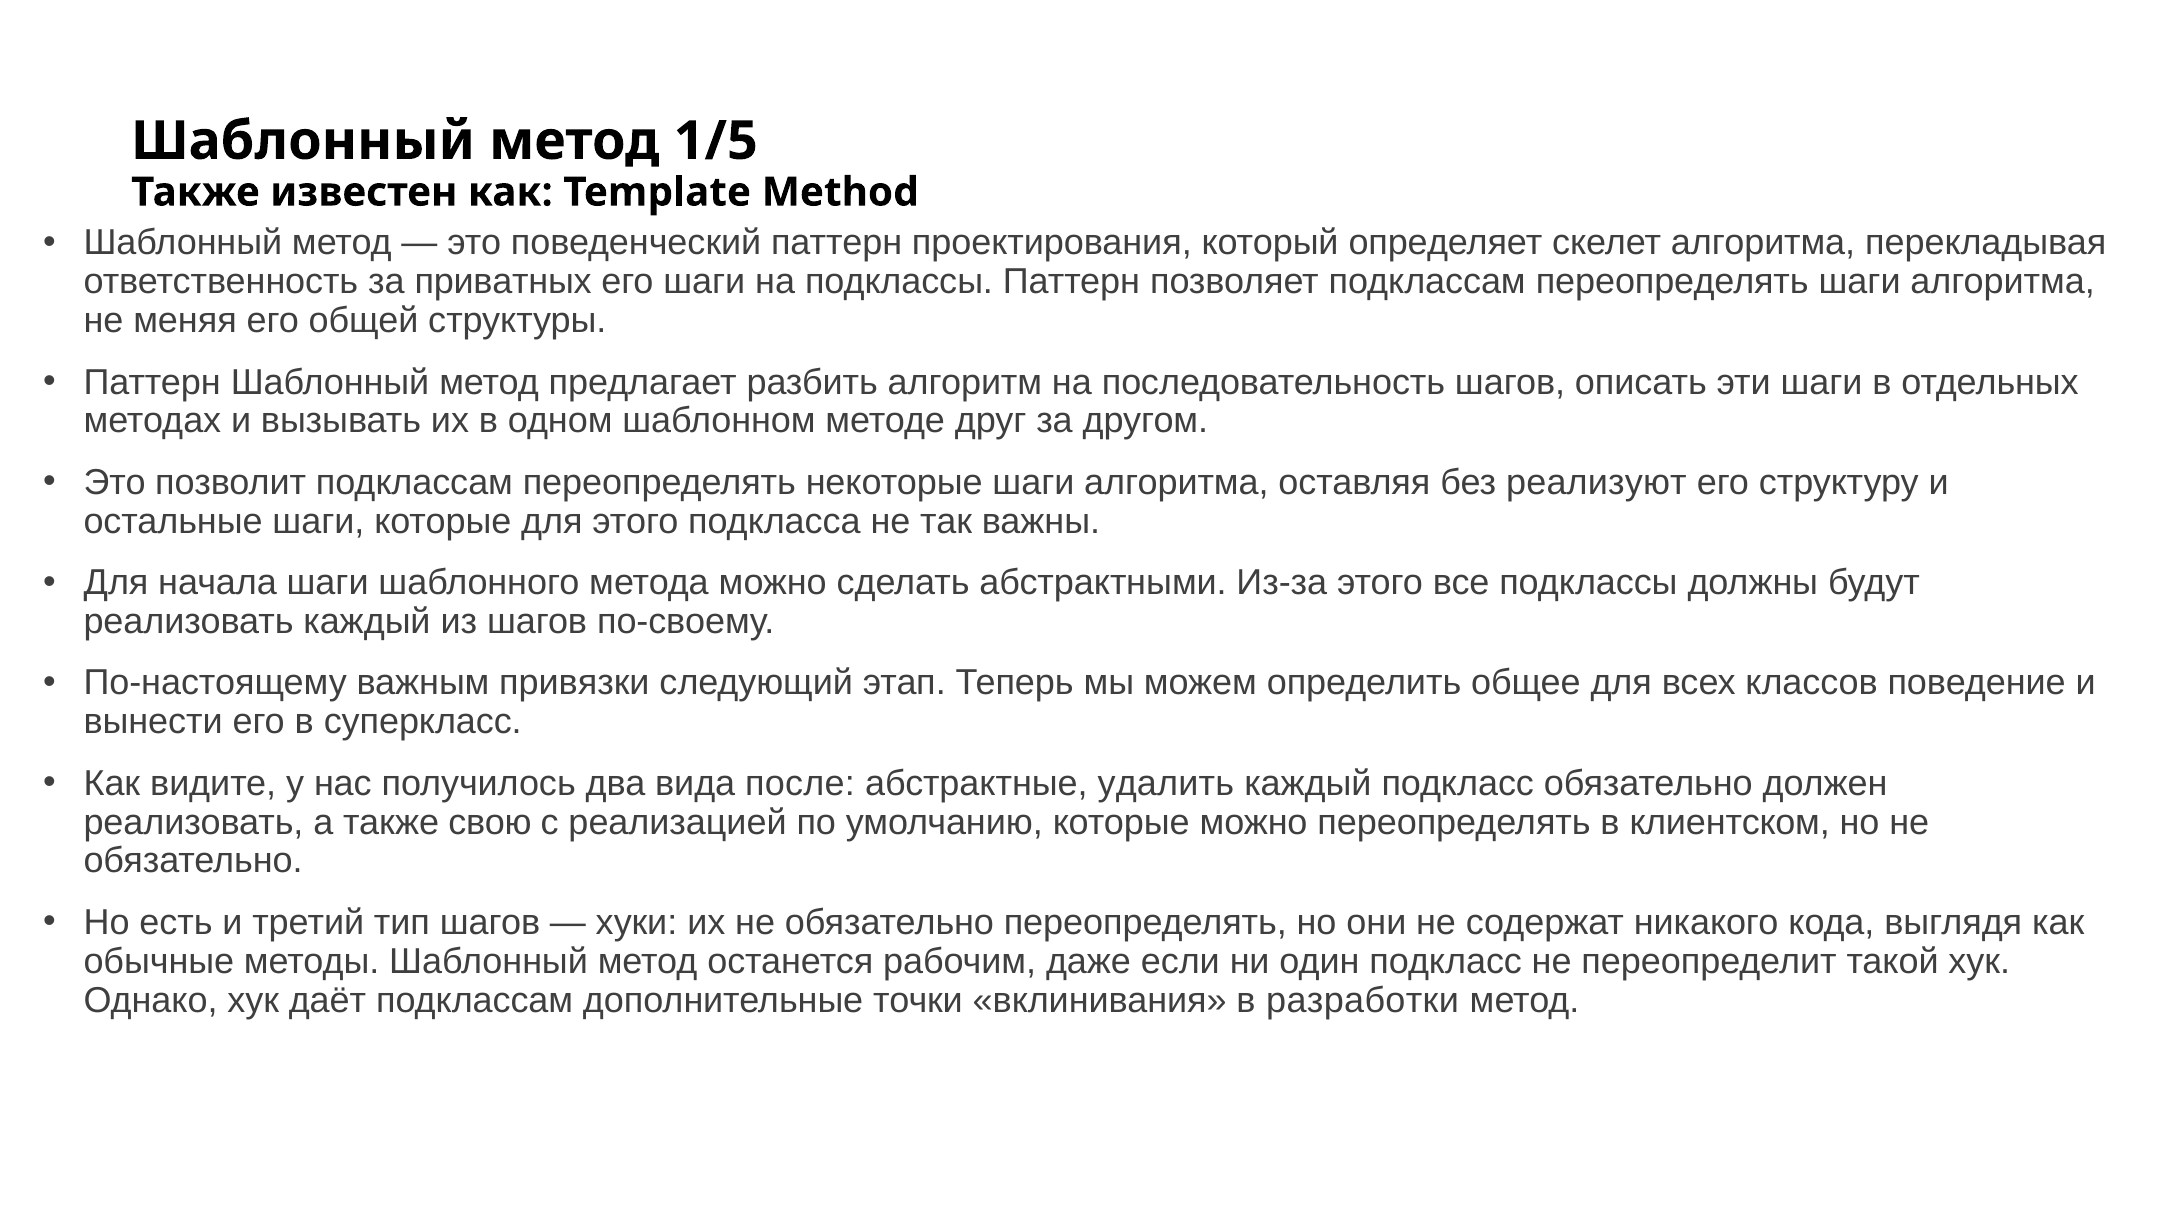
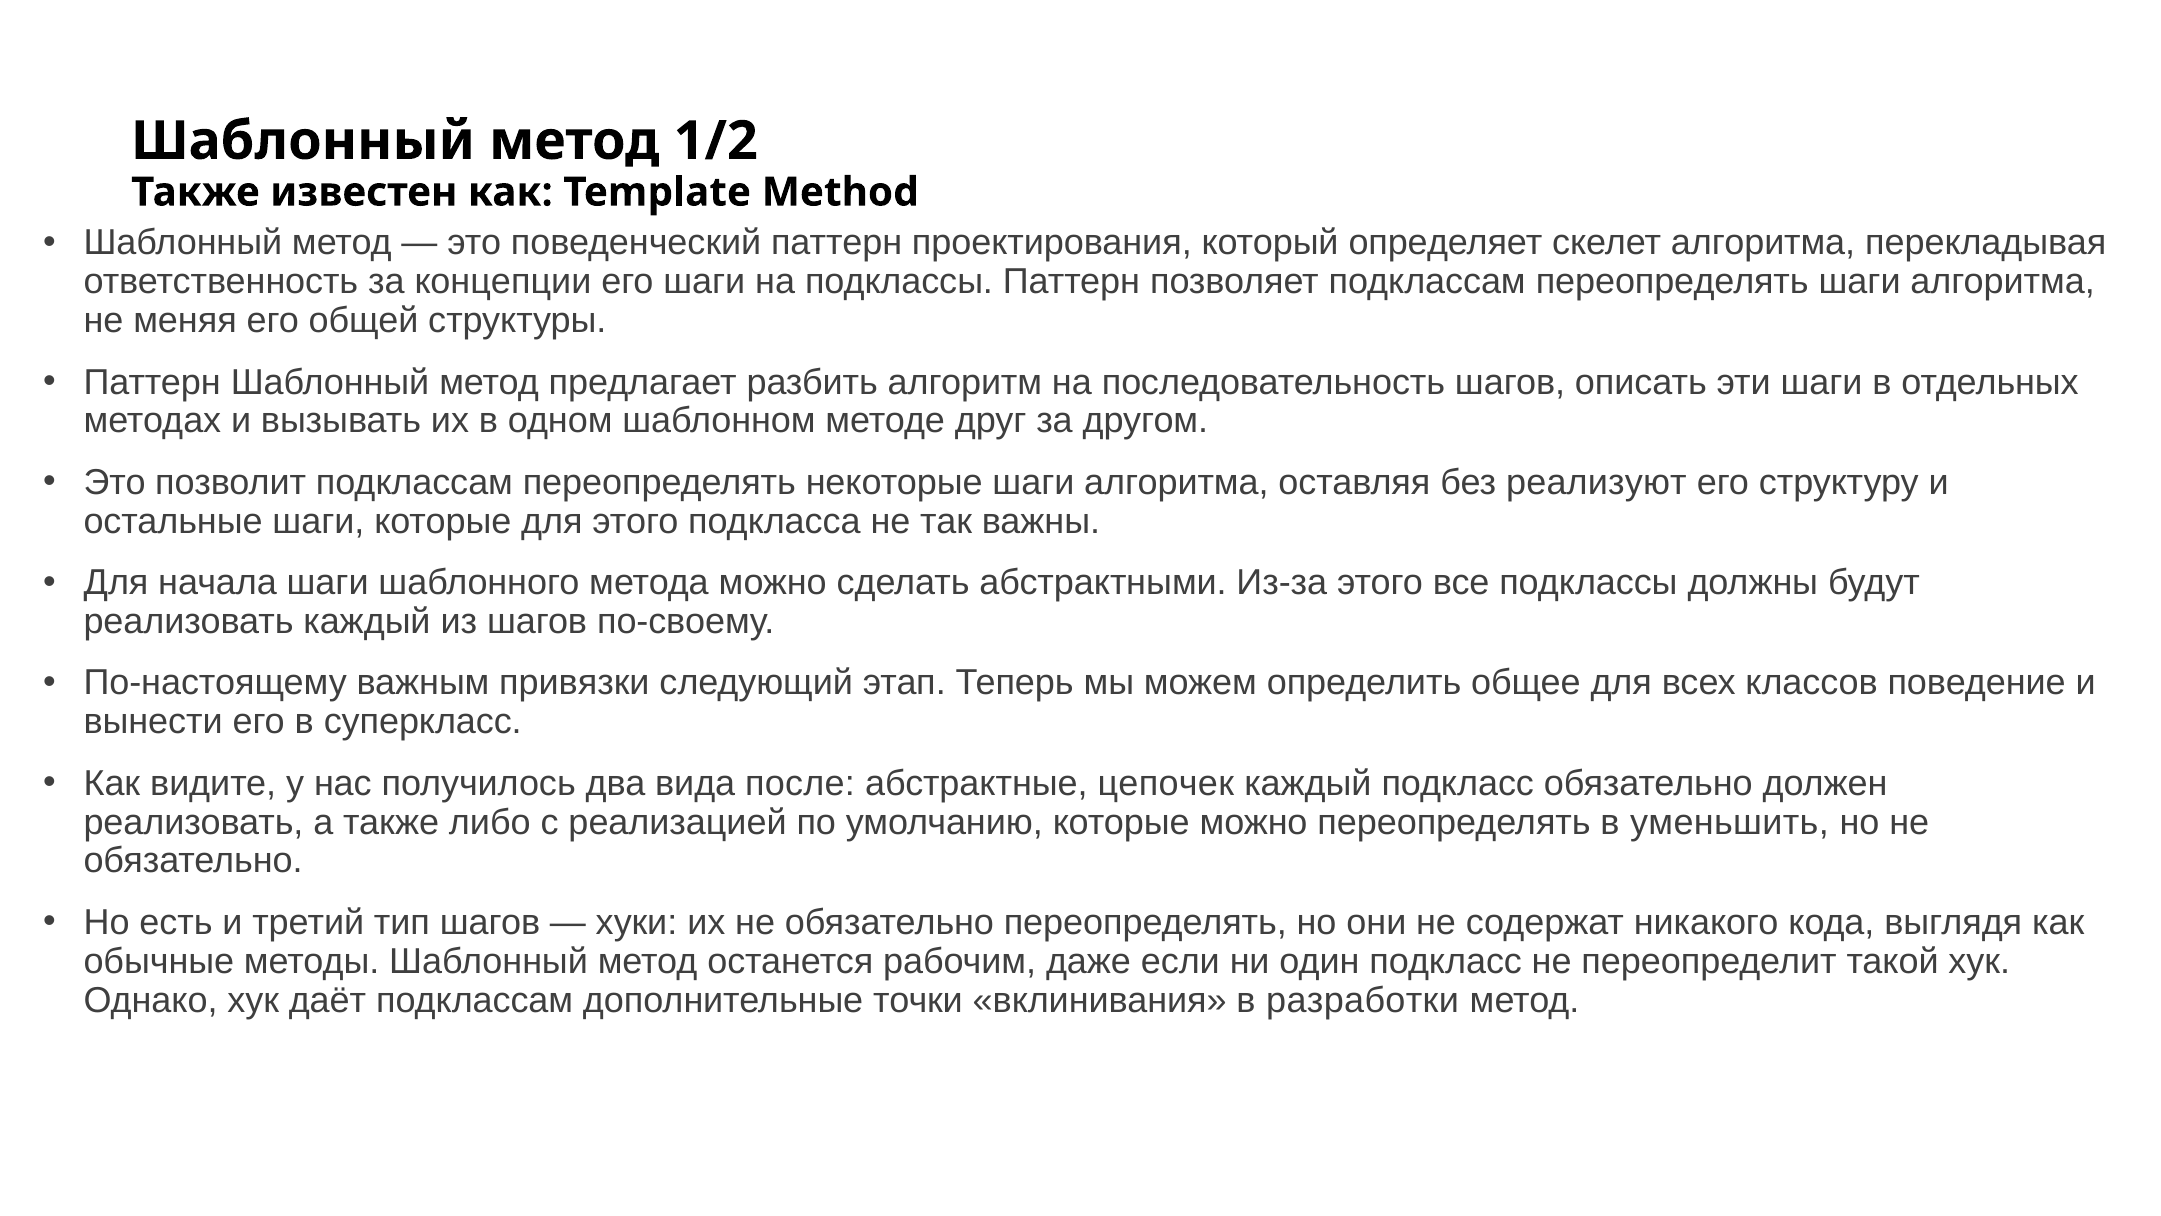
1/5: 1/5 -> 1/2
приватных: приватных -> концепции
удалить: удалить -> цепочек
свою: свою -> либо
клиентском: клиентском -> уменьшить
